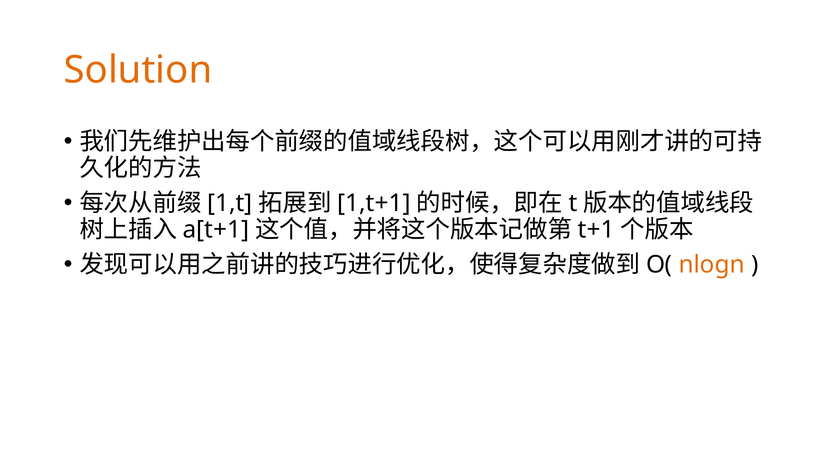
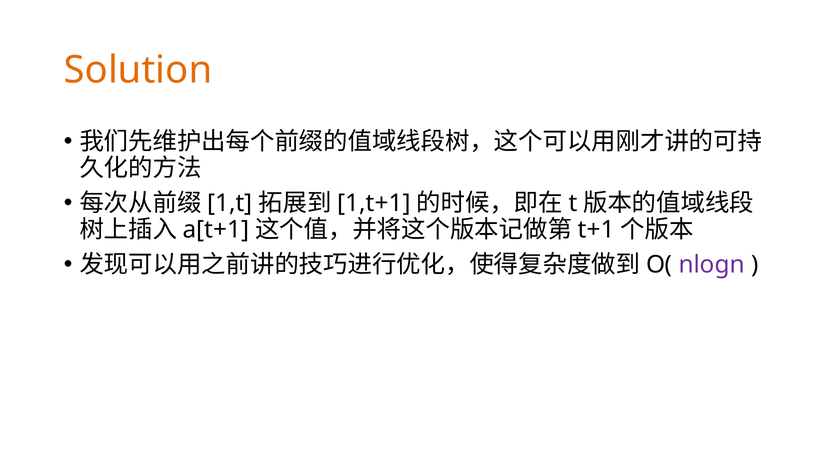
nlogn colour: orange -> purple
